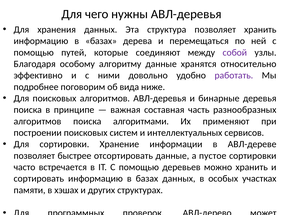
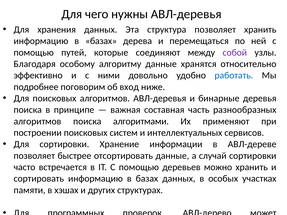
работать colour: purple -> blue
вида: вида -> вход
пустое: пустое -> случай
